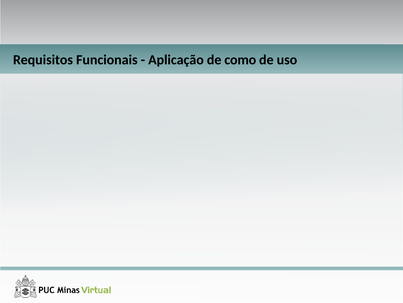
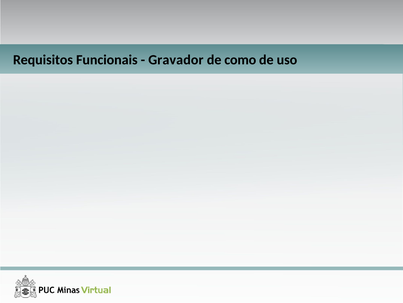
Aplicação: Aplicação -> Gravador
